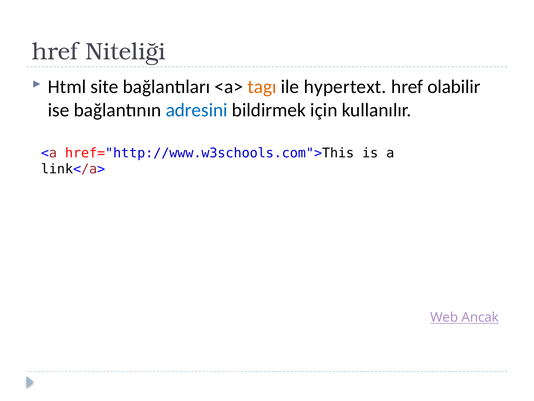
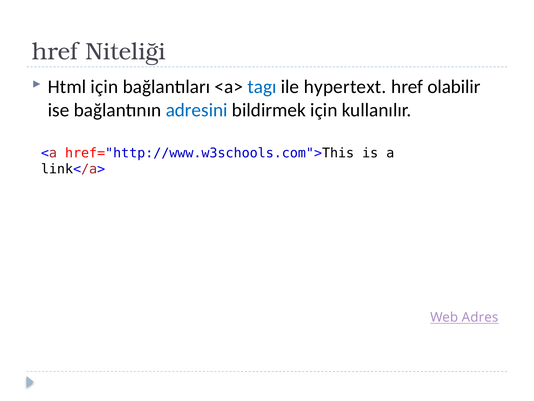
Html site: site -> için
tagı colour: orange -> blue
Ancak: Ancak -> Adres
